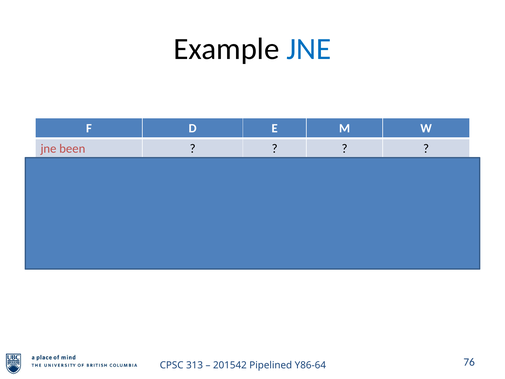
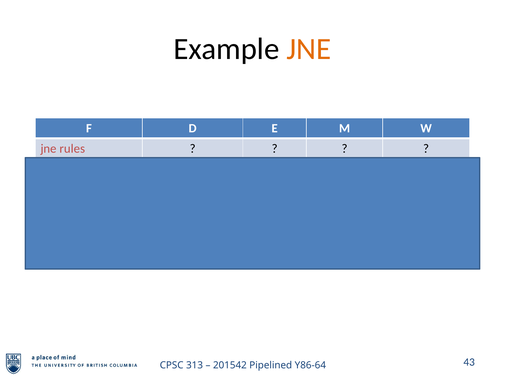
JNE at (309, 49) colour: blue -> orange
been: been -> rules
76: 76 -> 43
